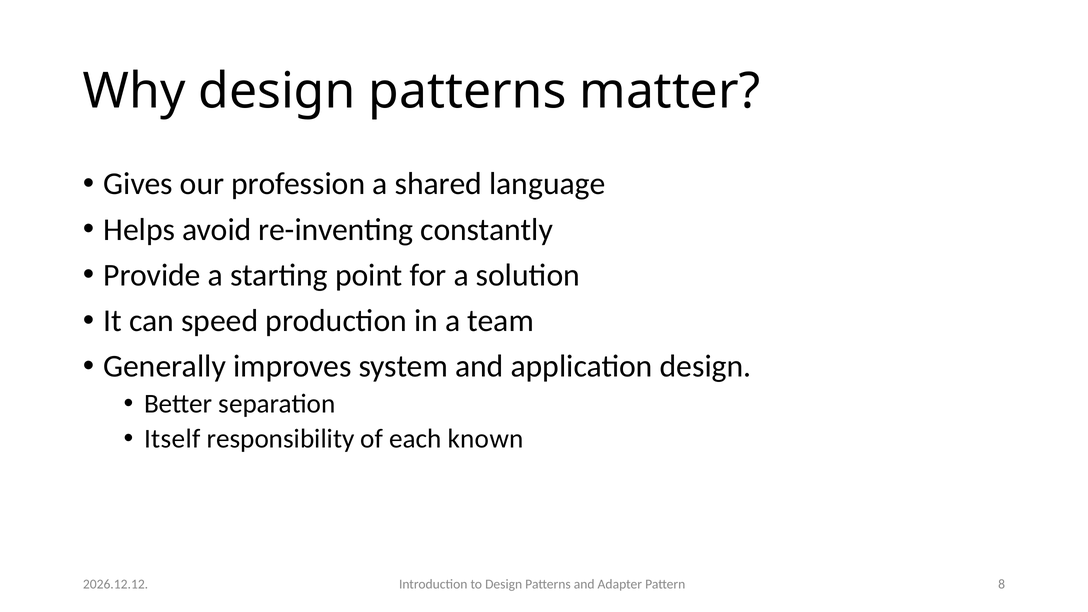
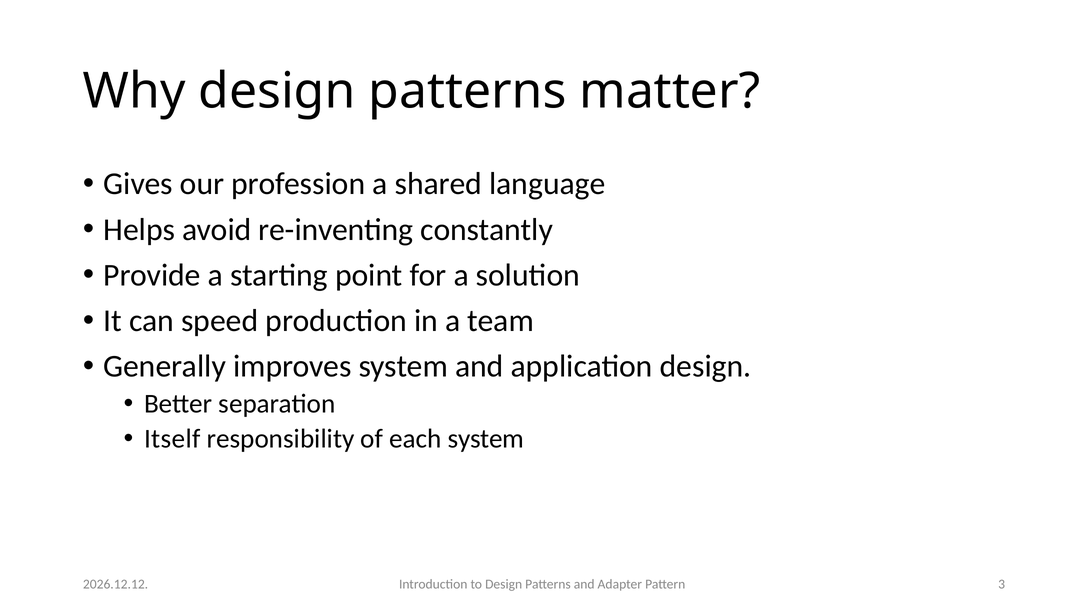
each known: known -> system
8: 8 -> 3
